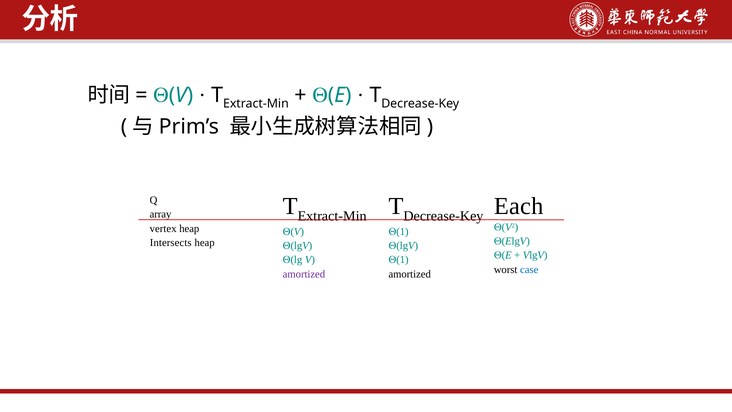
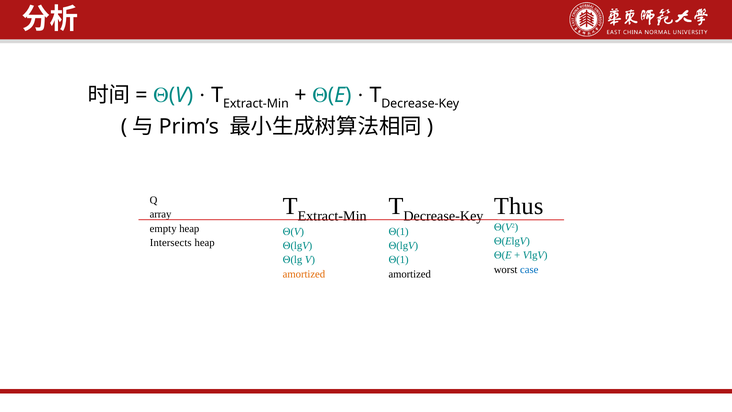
Each: Each -> Thus
vertex: vertex -> empty
amortized at (304, 274) colour: purple -> orange
